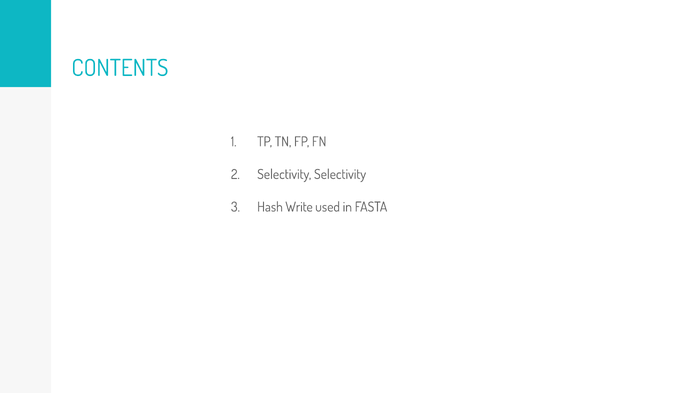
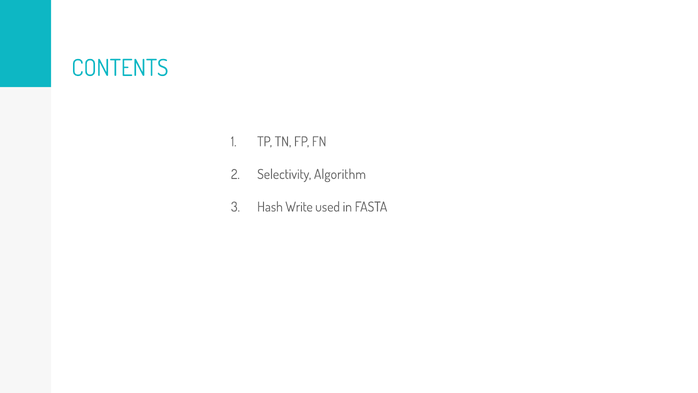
Selectivity Selectivity: Selectivity -> Algorithm
